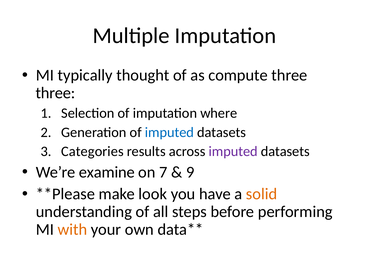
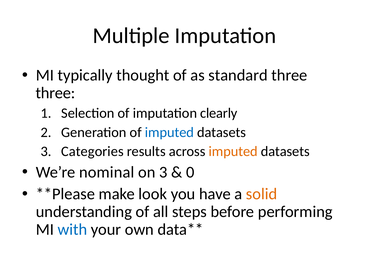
compute: compute -> standard
where: where -> clearly
imputed at (233, 151) colour: purple -> orange
examine: examine -> nominal
on 7: 7 -> 3
9: 9 -> 0
with colour: orange -> blue
